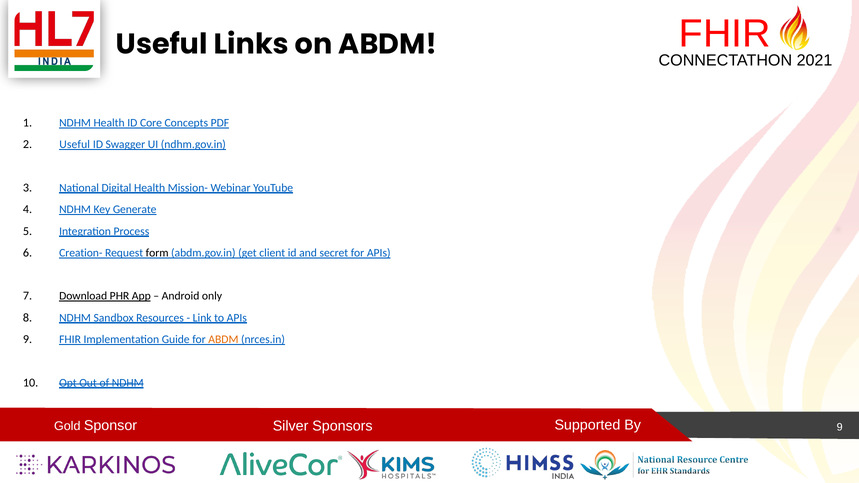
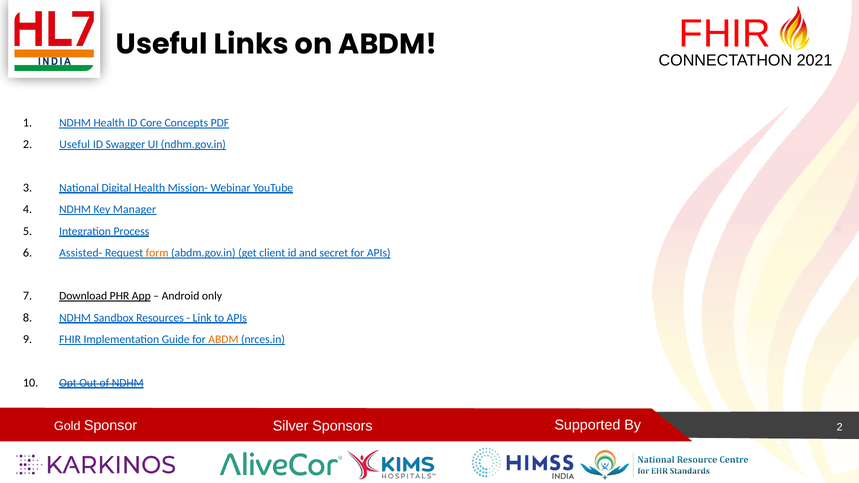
Generate: Generate -> Manager
Creation-: Creation- -> Assisted-
form colour: black -> orange
9 at (840, 427): 9 -> 2
